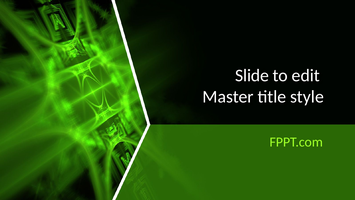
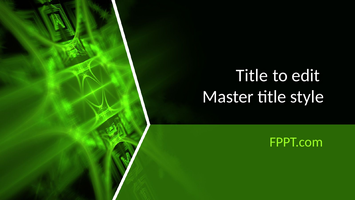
Slide at (252, 75): Slide -> Title
